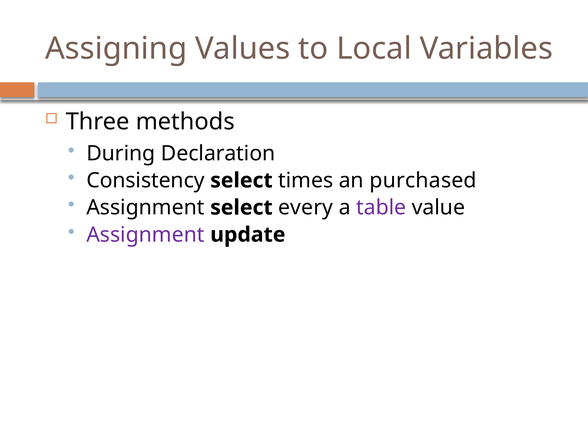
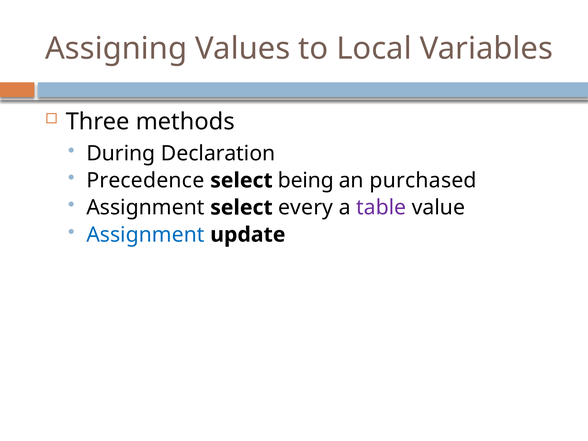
Consistency: Consistency -> Precedence
times: times -> being
Assignment at (145, 235) colour: purple -> blue
